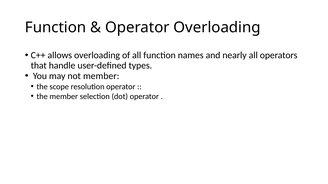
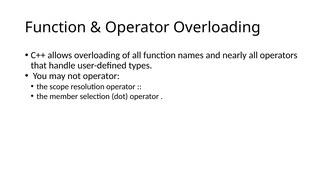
not member: member -> operator
